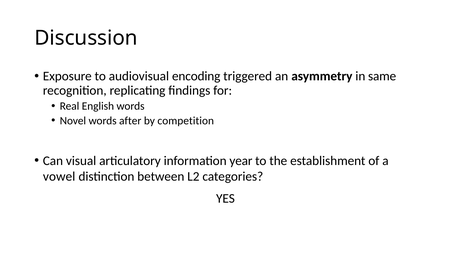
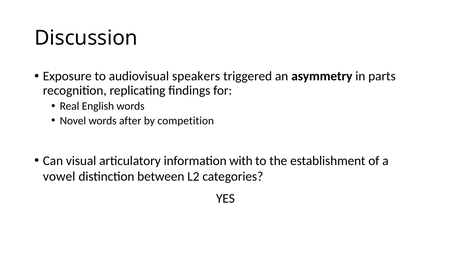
encoding: encoding -> speakers
same: same -> parts
year: year -> with
